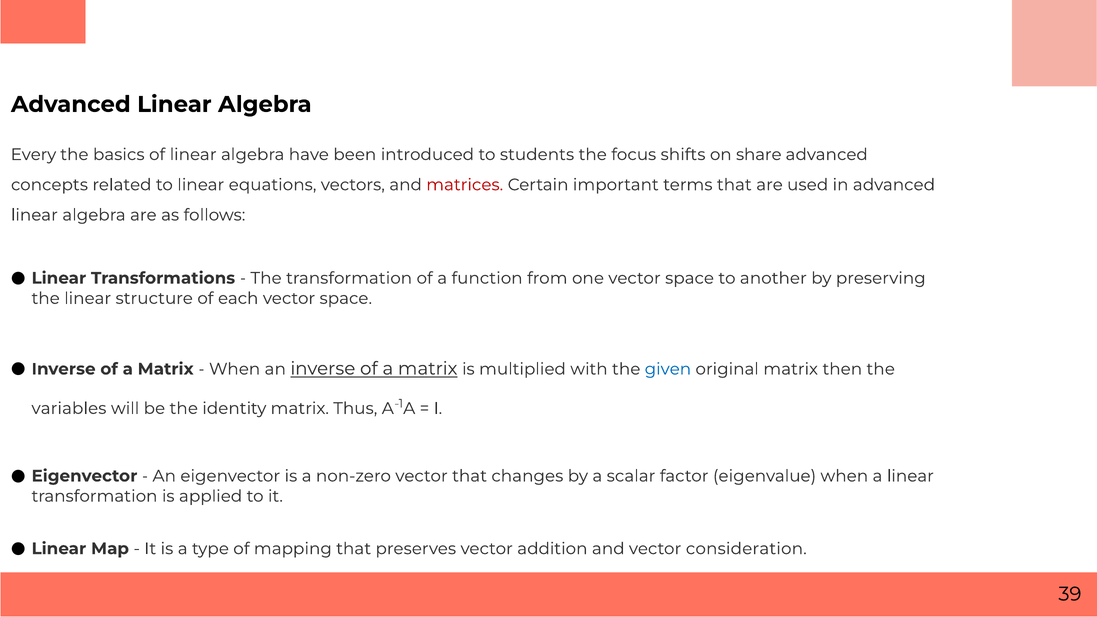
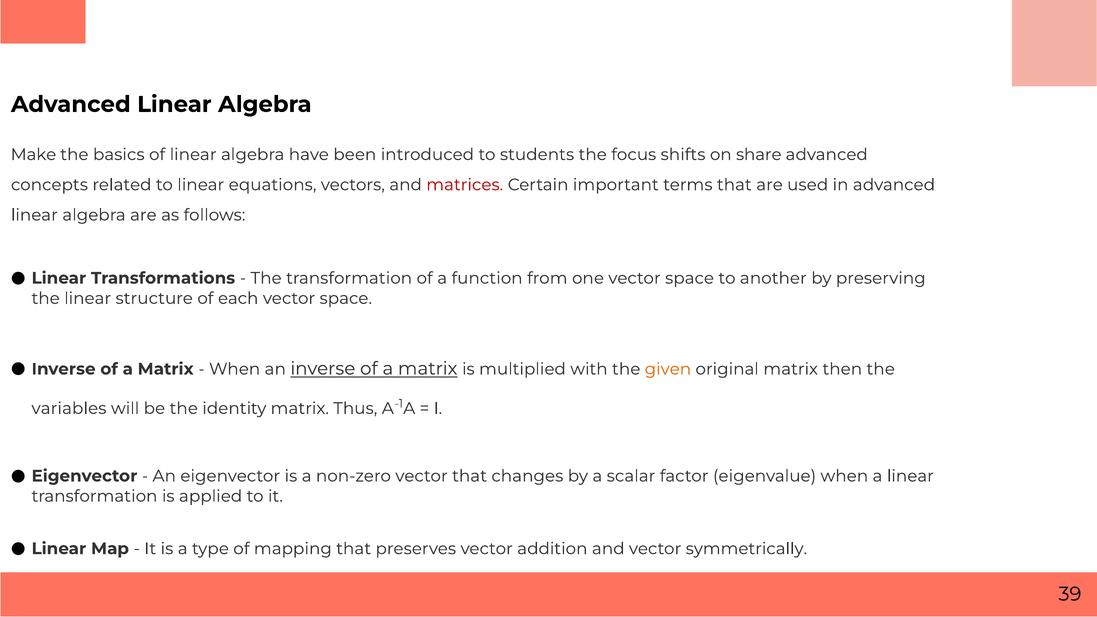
Every: Every -> Make
given colour: blue -> orange
consideration: consideration -> symmetrically
